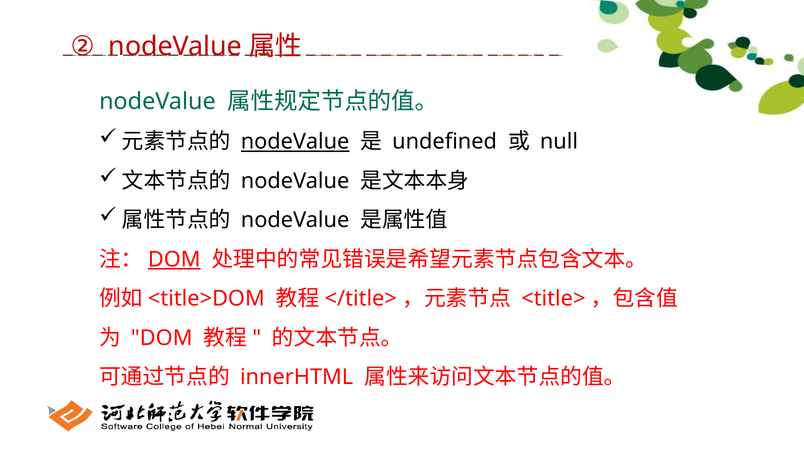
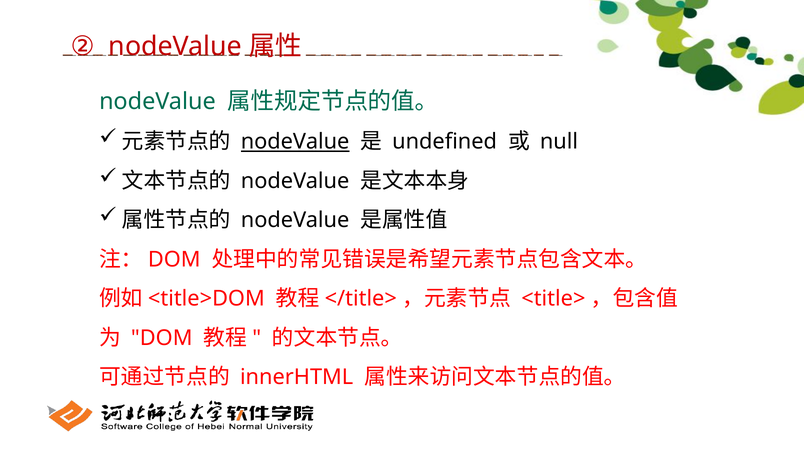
DOM at (174, 259) underline: present -> none
